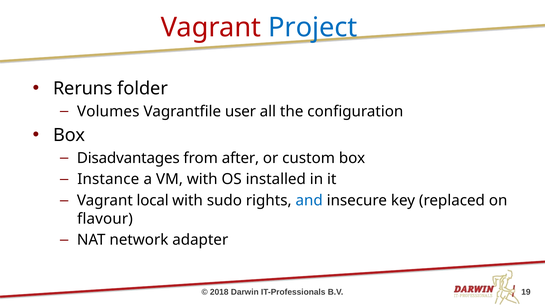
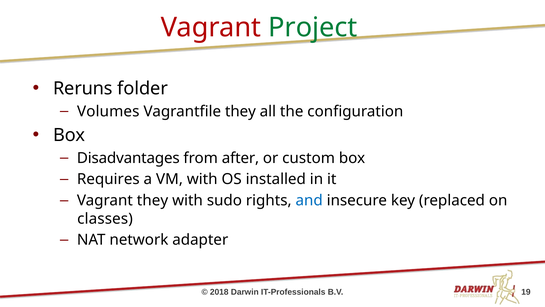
Project colour: blue -> green
Vagrantfile user: user -> they
Instance: Instance -> Requires
Vagrant local: local -> they
flavour: flavour -> classes
